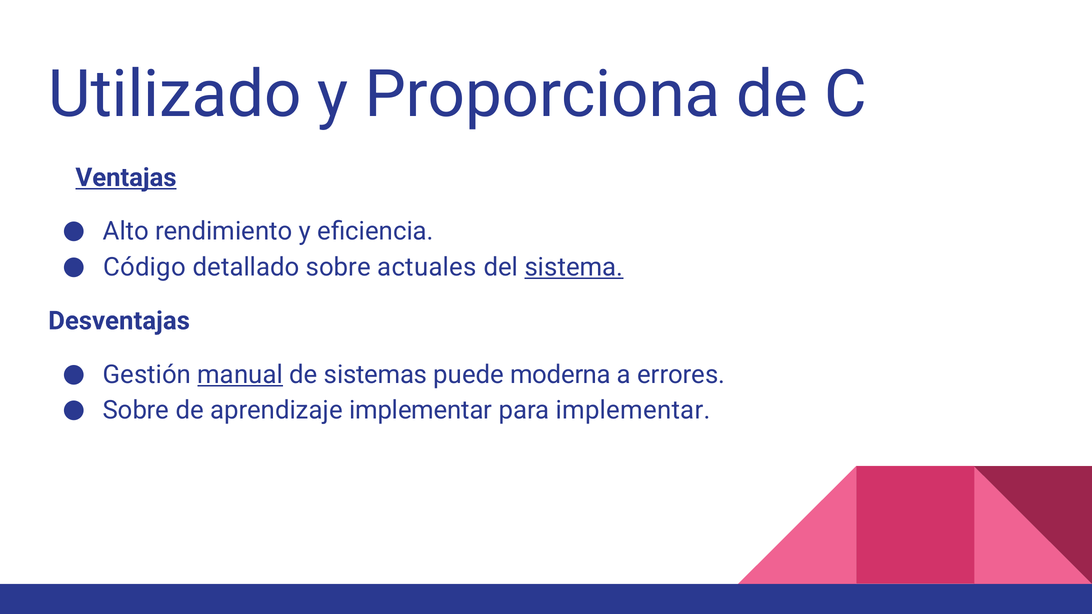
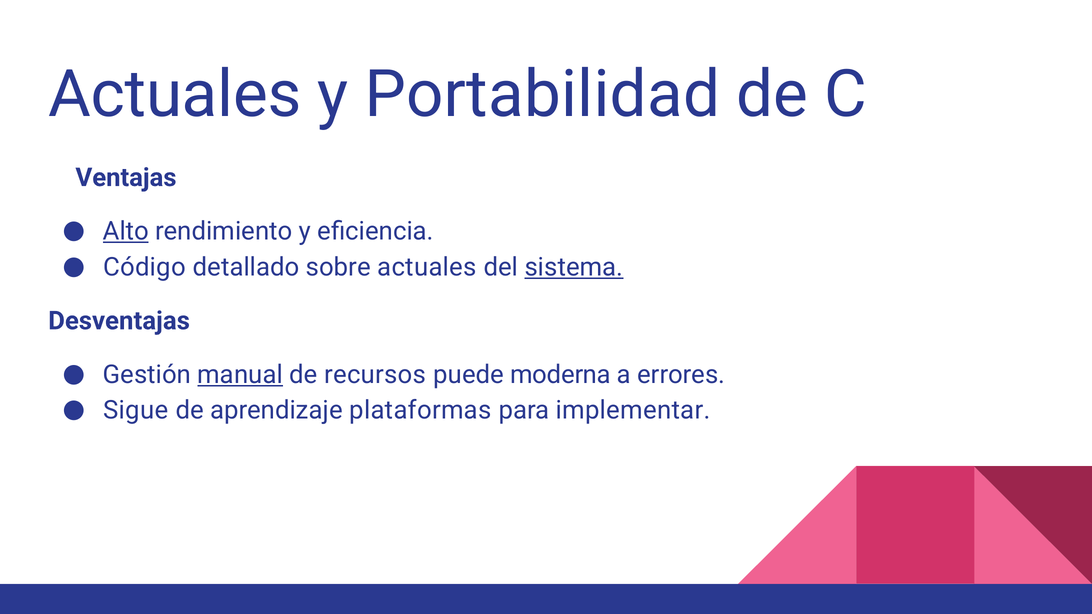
Utilizado at (175, 95): Utilizado -> Actuales
Proporciona: Proporciona -> Portabilidad
Ventajas underline: present -> none
Alto underline: none -> present
sistemas: sistemas -> recursos
Sobre at (136, 410): Sobre -> Sigue
aprendizaje implementar: implementar -> plataformas
